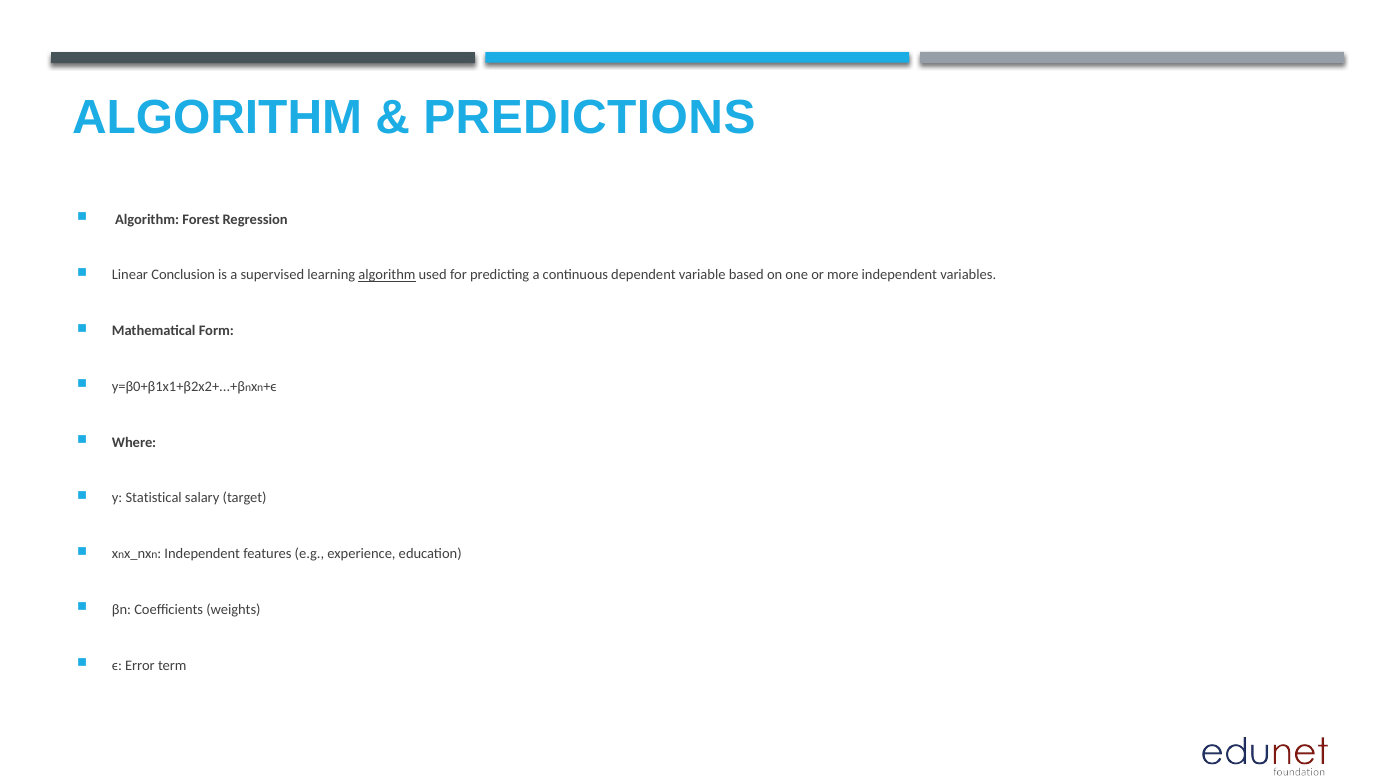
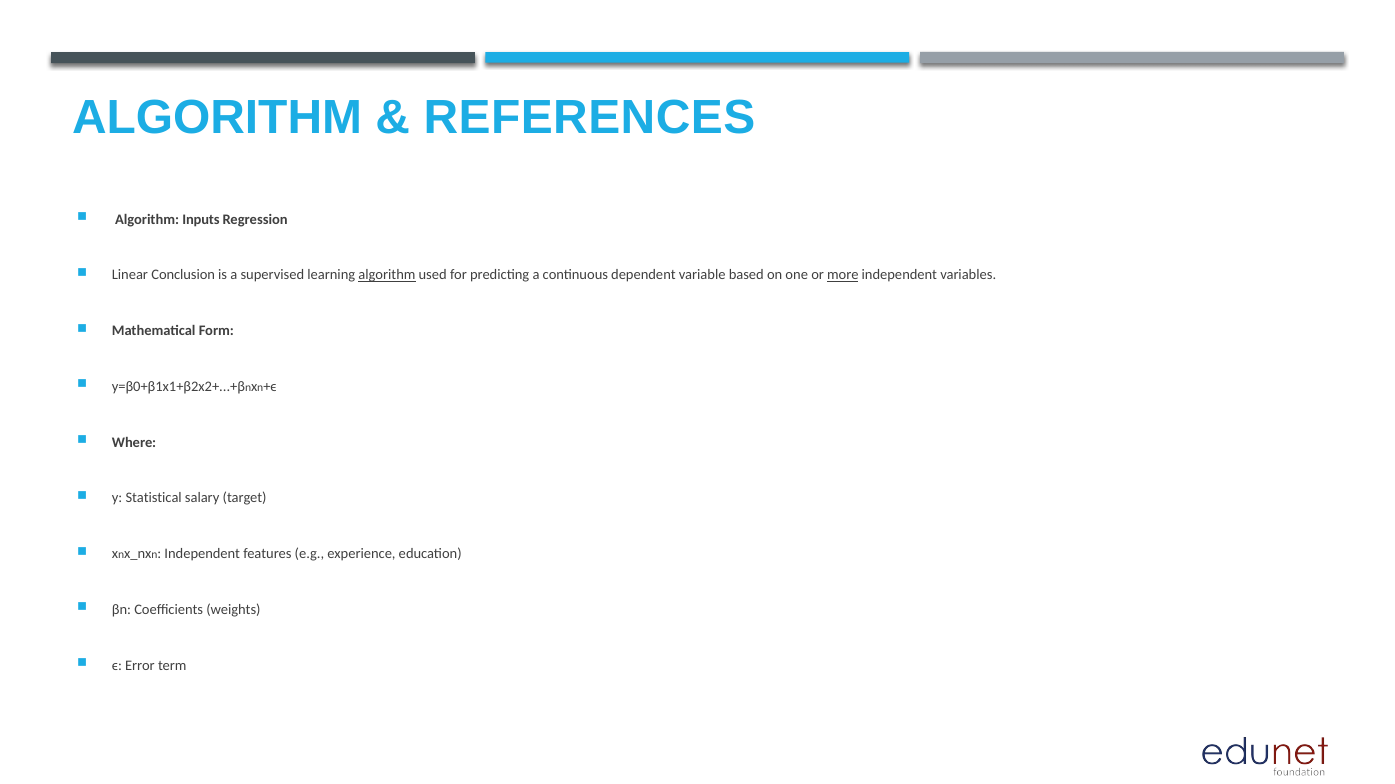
PREDICTIONS: PREDICTIONS -> REFERENCES
Forest: Forest -> Inputs
more underline: none -> present
